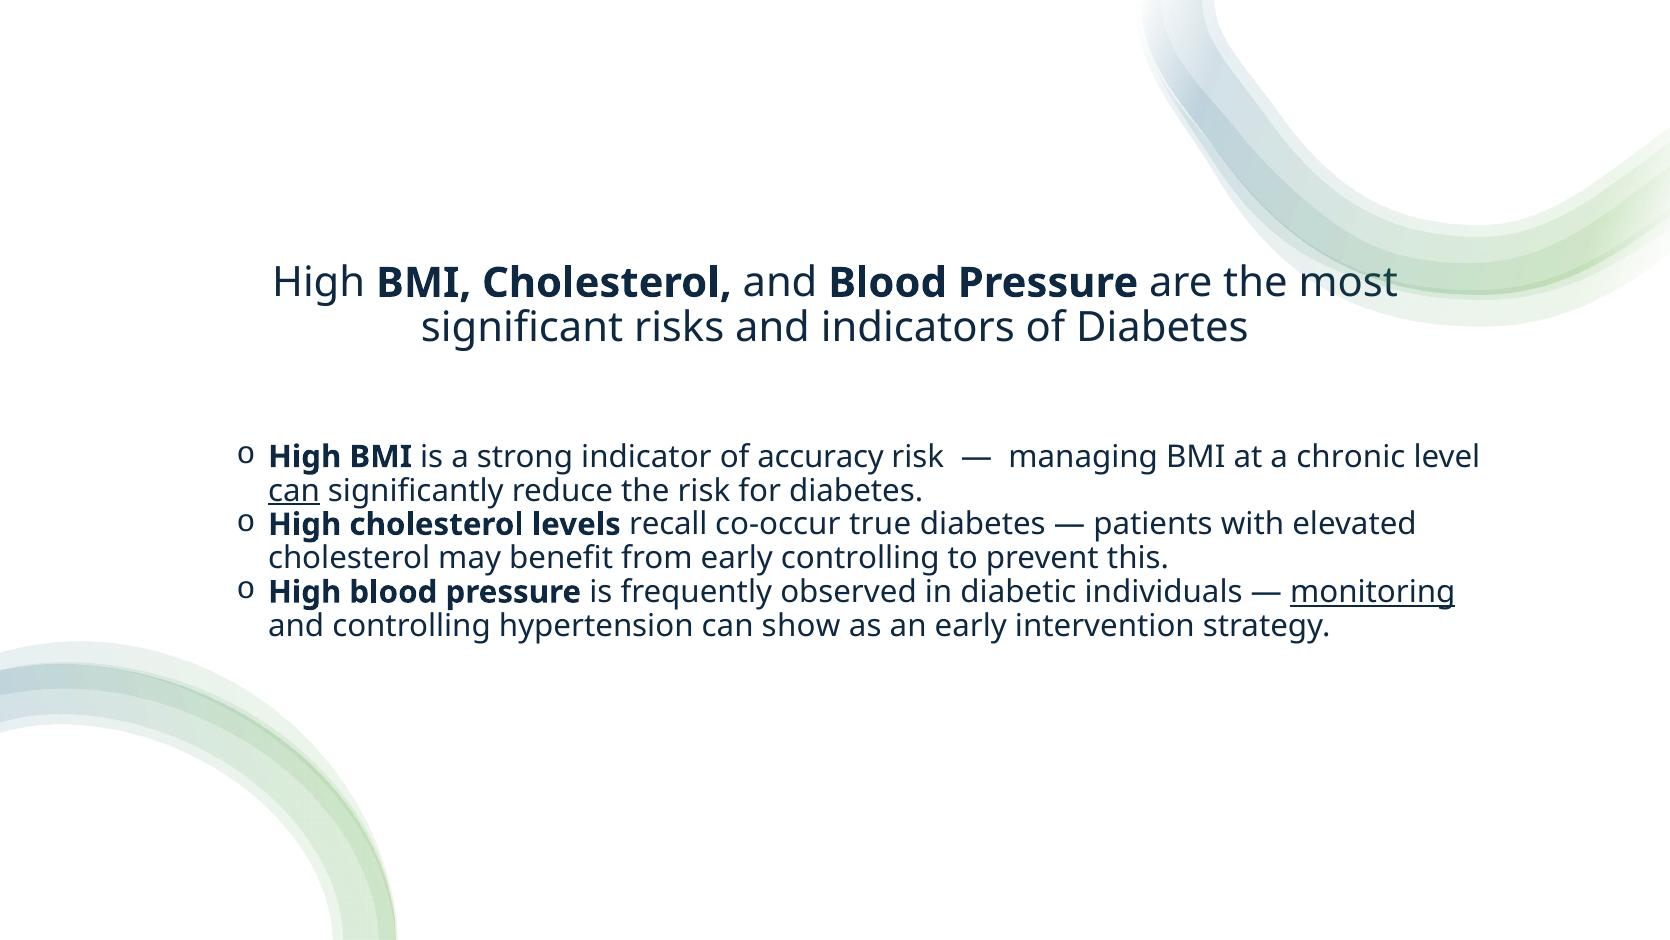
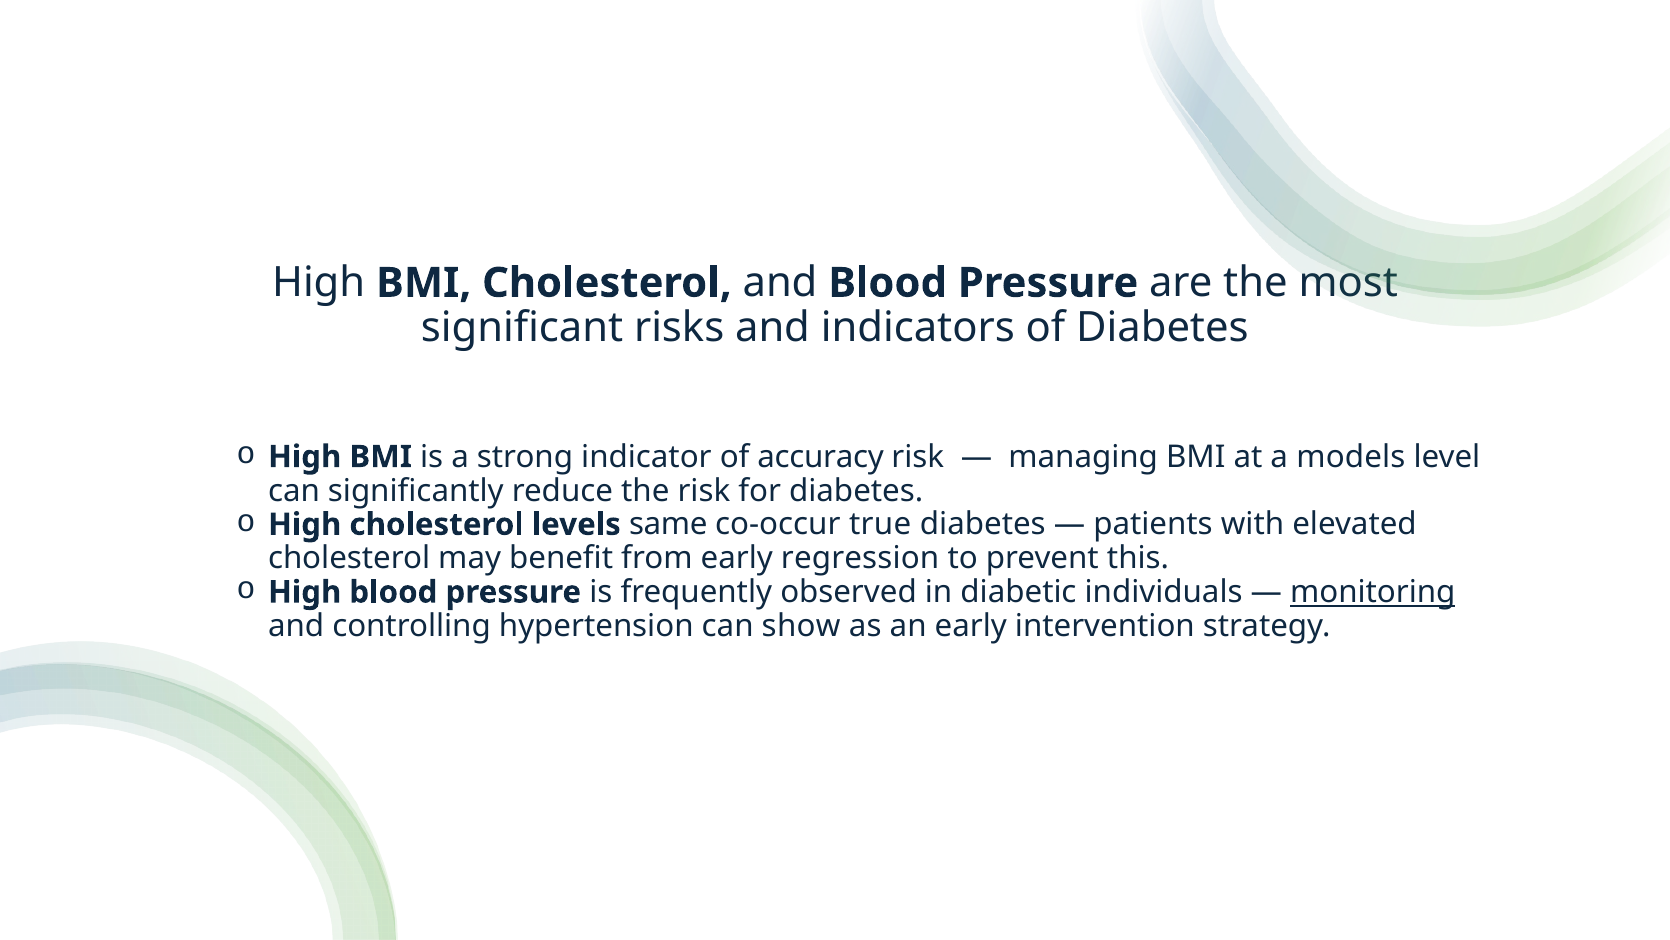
chronic: chronic -> models
can at (294, 490) underline: present -> none
recall: recall -> same
early controlling: controlling -> regression
